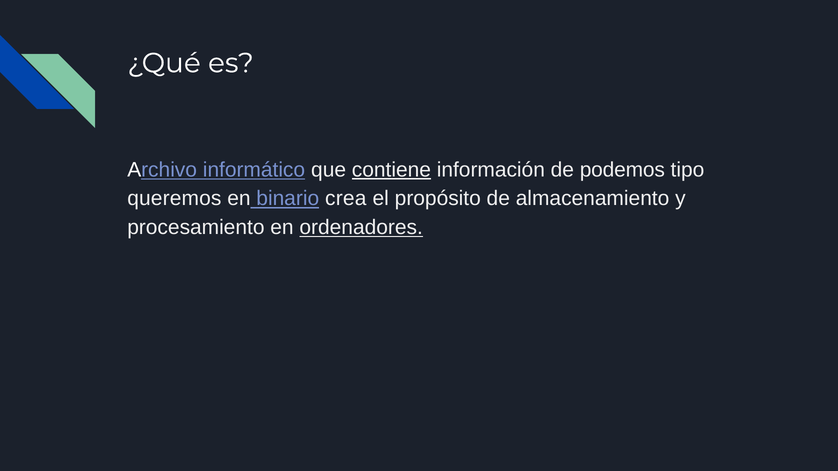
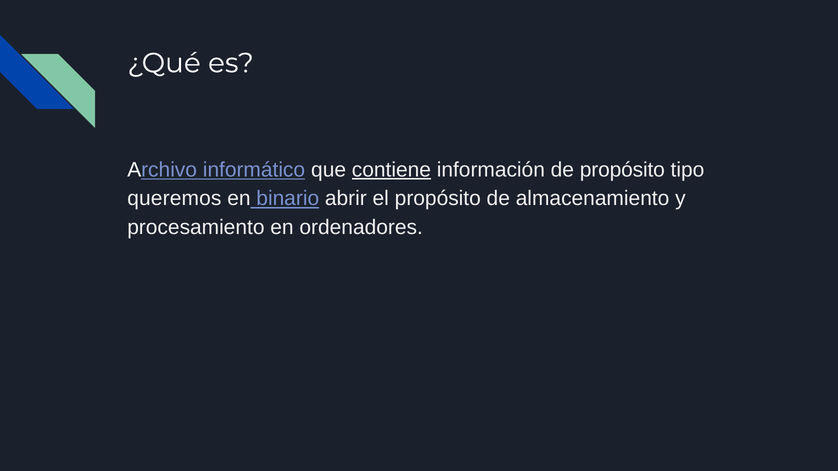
de podemos: podemos -> propósito
crea: crea -> abrir
ordenadores underline: present -> none
